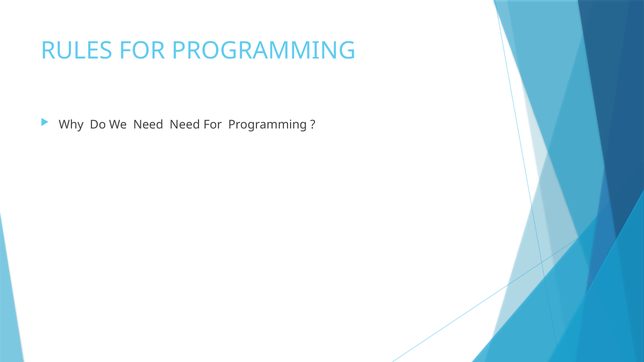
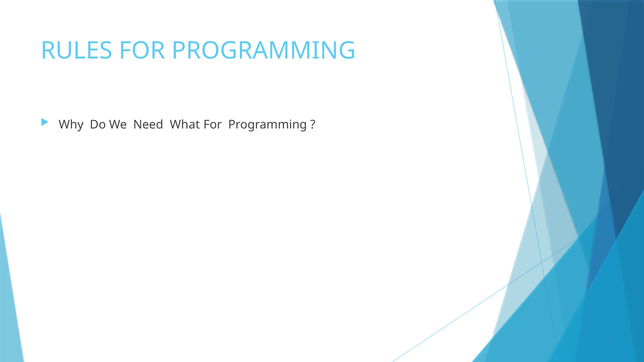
Need Need: Need -> What
